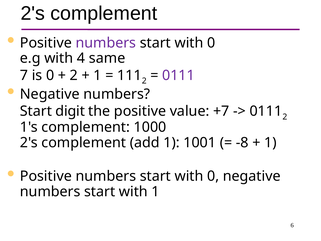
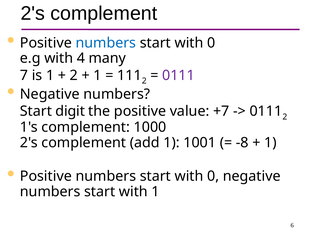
numbers at (106, 43) colour: purple -> blue
same: same -> many
is 0: 0 -> 1
